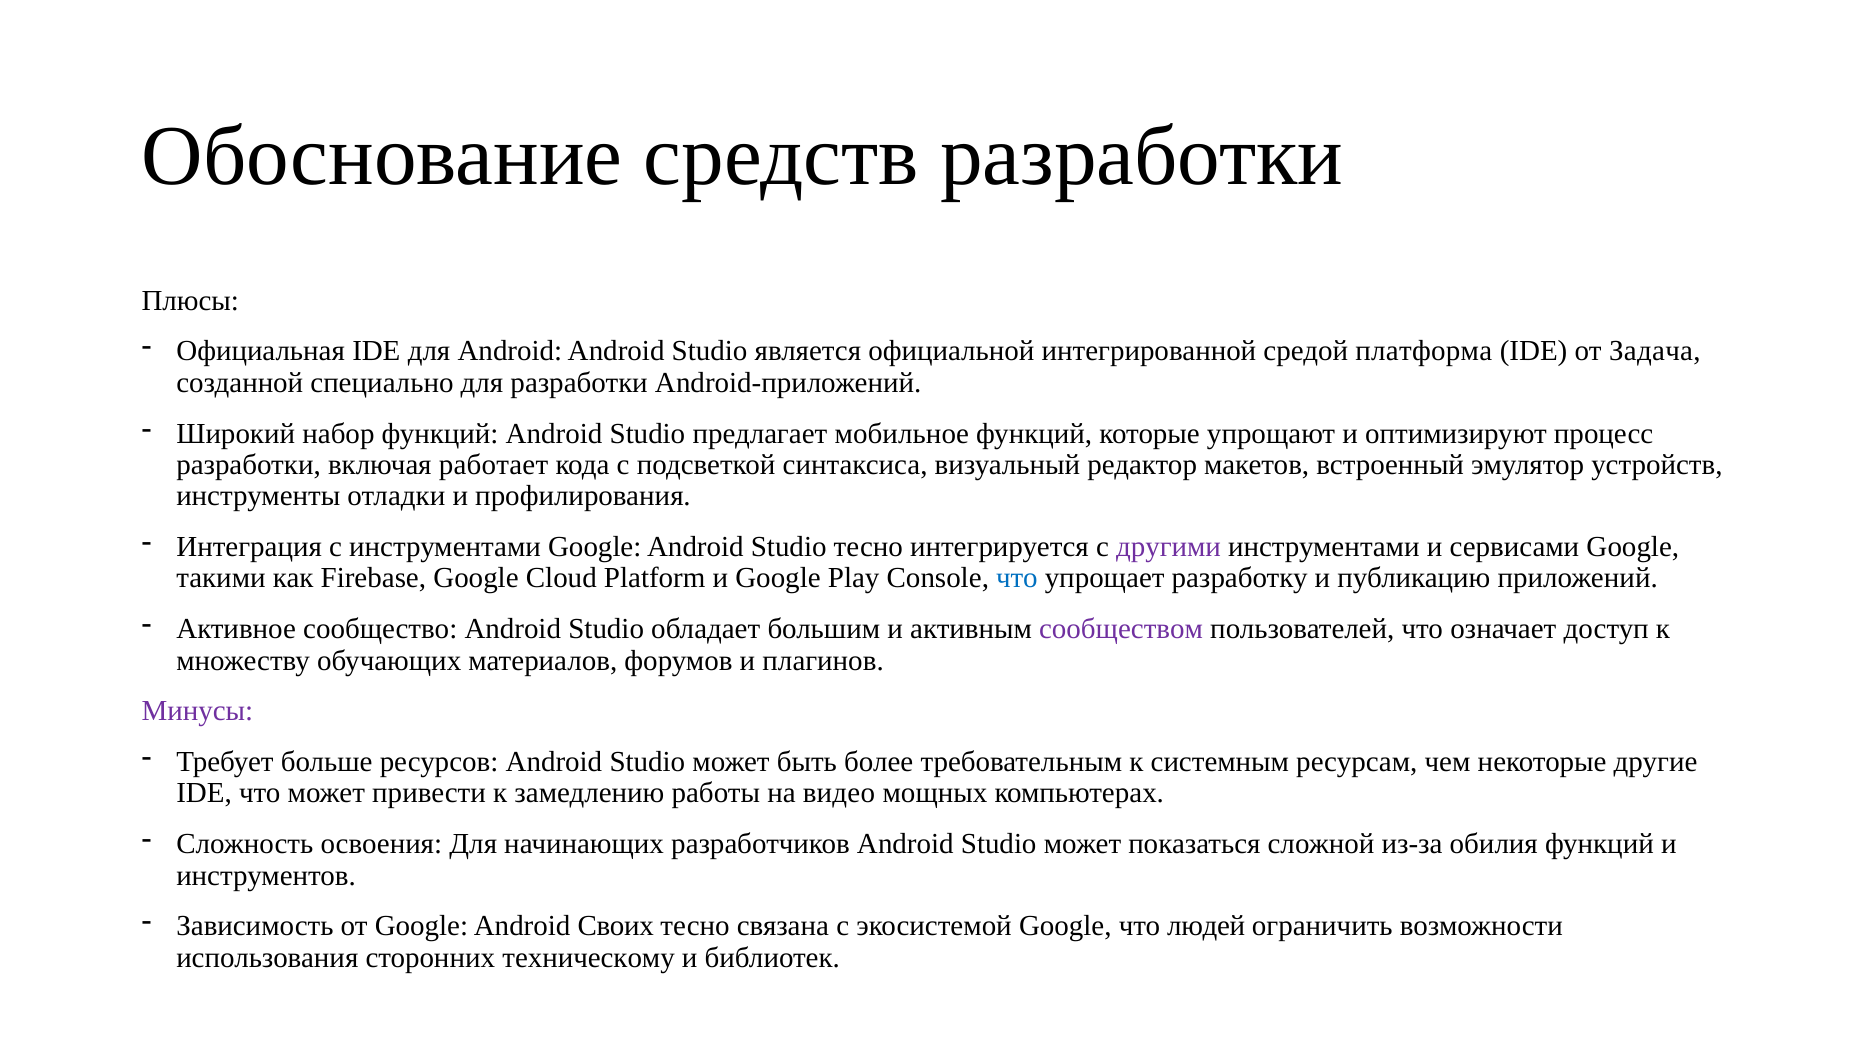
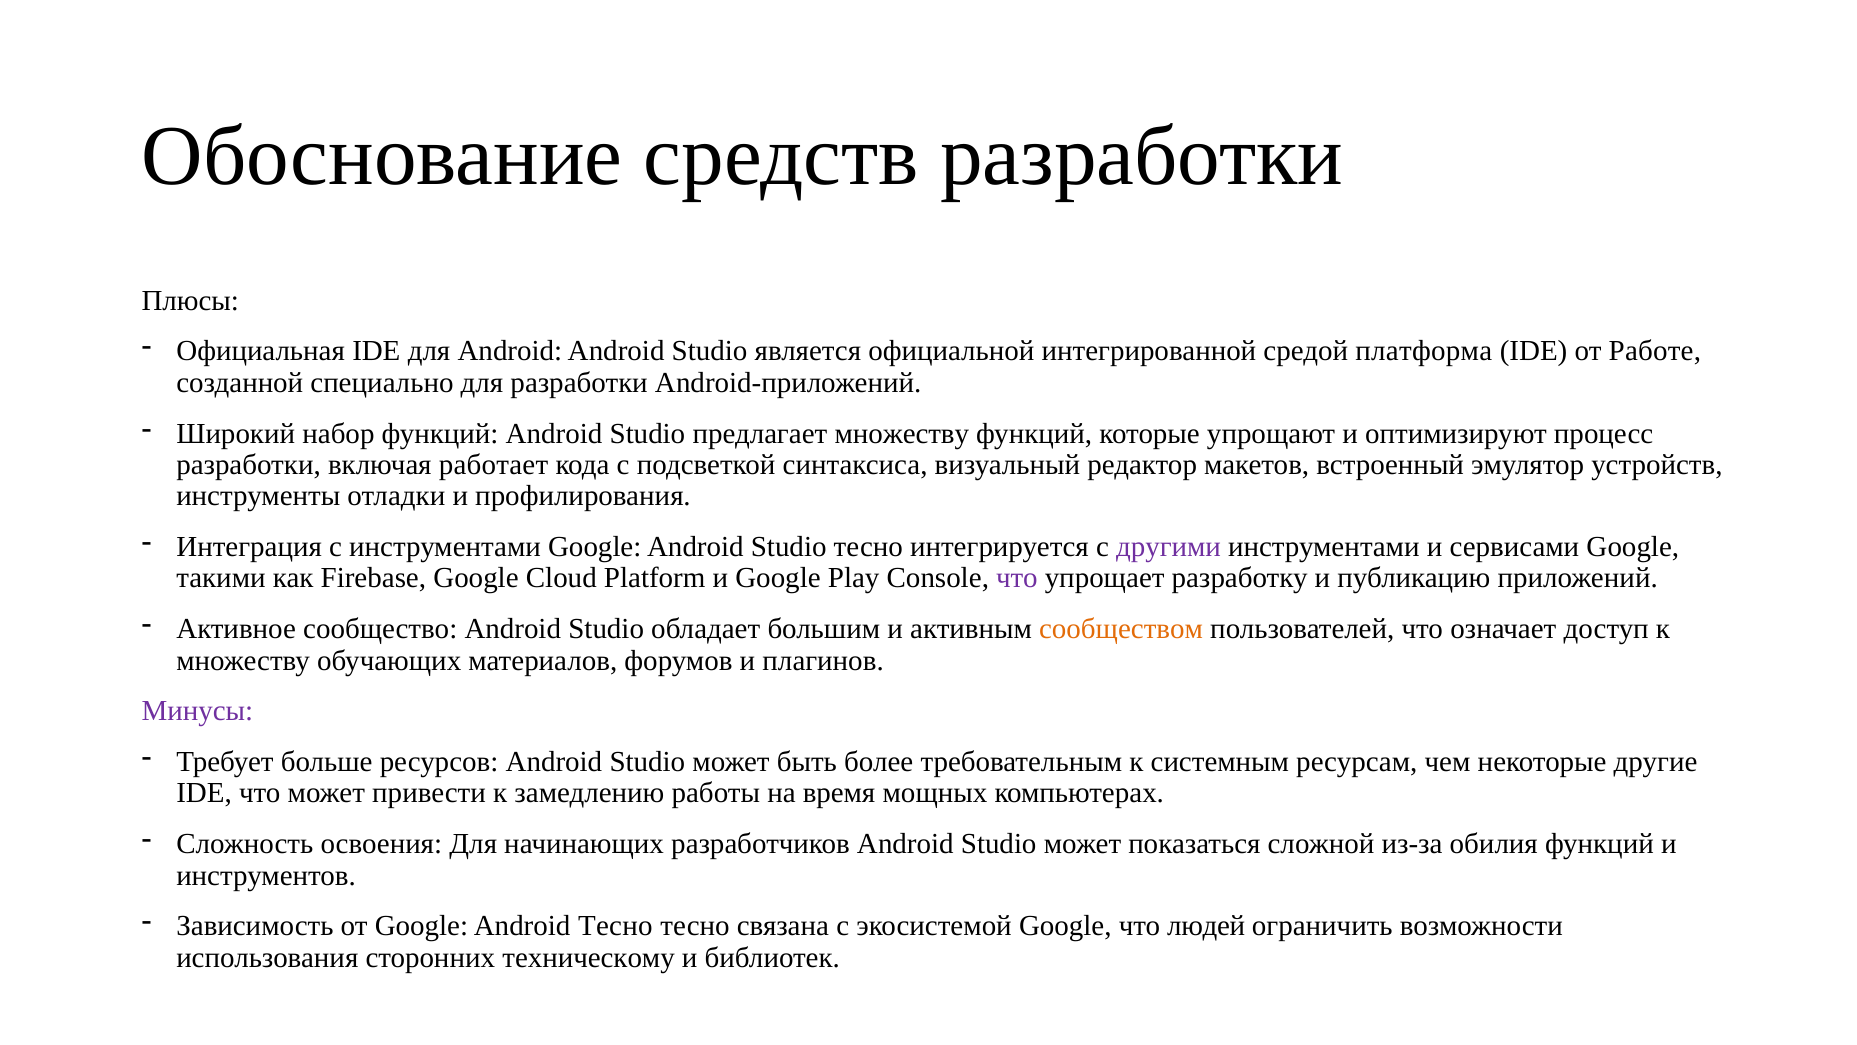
Задача: Задача -> Работе
предлагает мобильное: мобильное -> множеству
что at (1017, 578) colour: blue -> purple
сообществом colour: purple -> orange
видео: видео -> время
Android Своих: Своих -> Тесно
